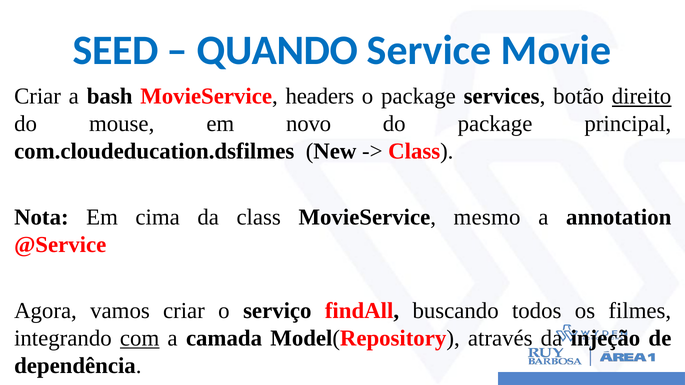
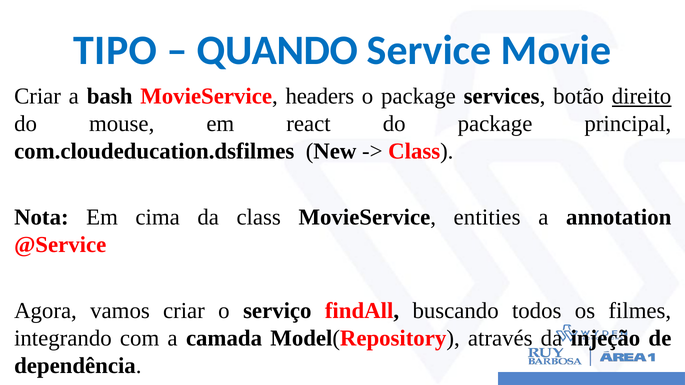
SEED: SEED -> TIPO
novo: novo -> react
mesmo: mesmo -> entities
com underline: present -> none
